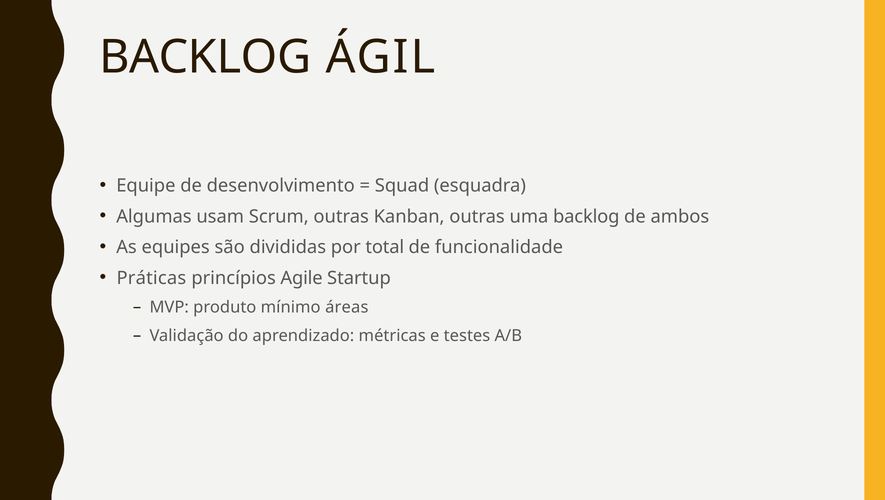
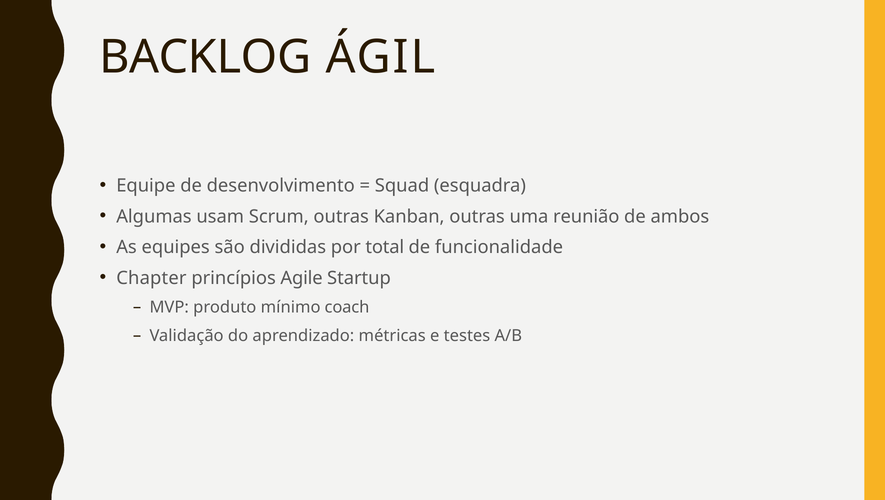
uma backlog: backlog -> reunião
Práticas: Práticas -> Chapter
áreas: áreas -> coach
